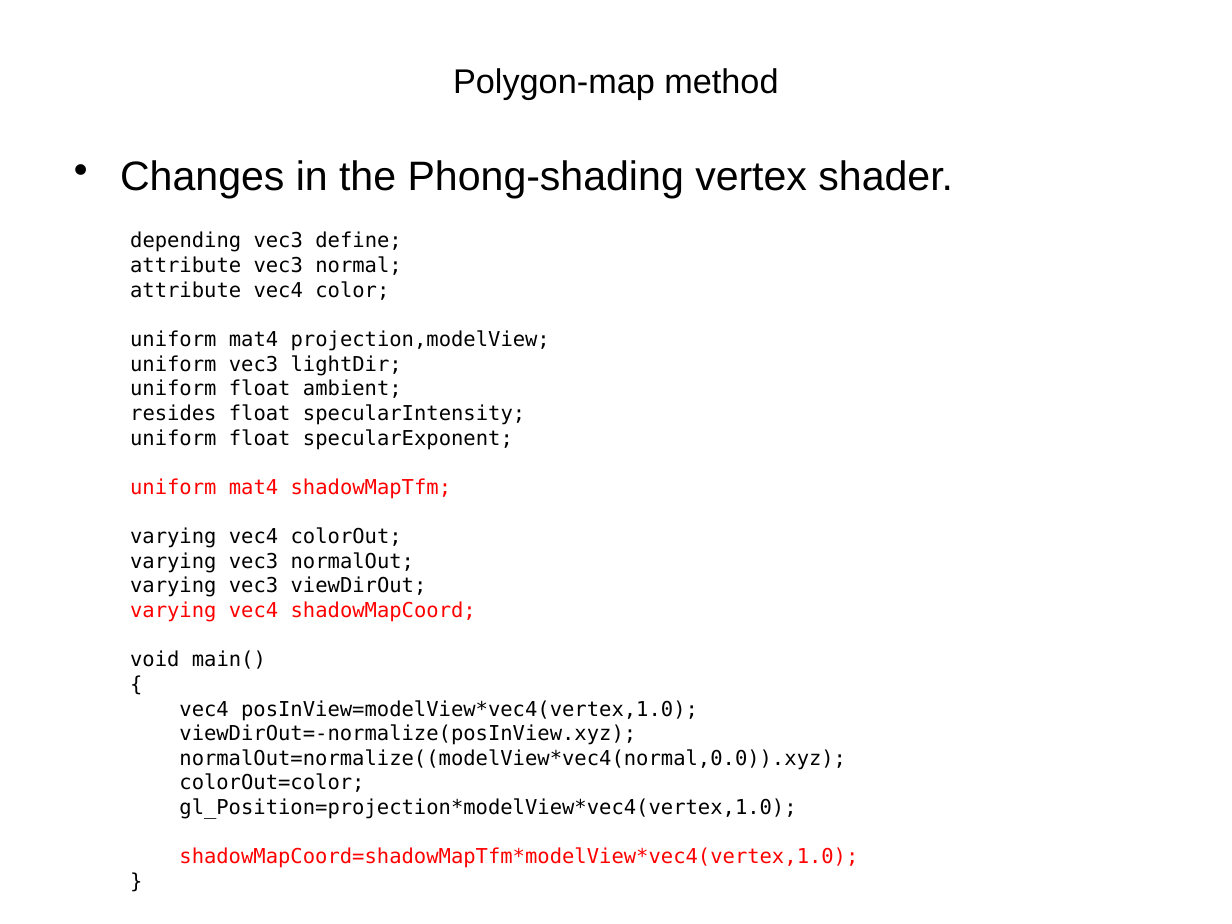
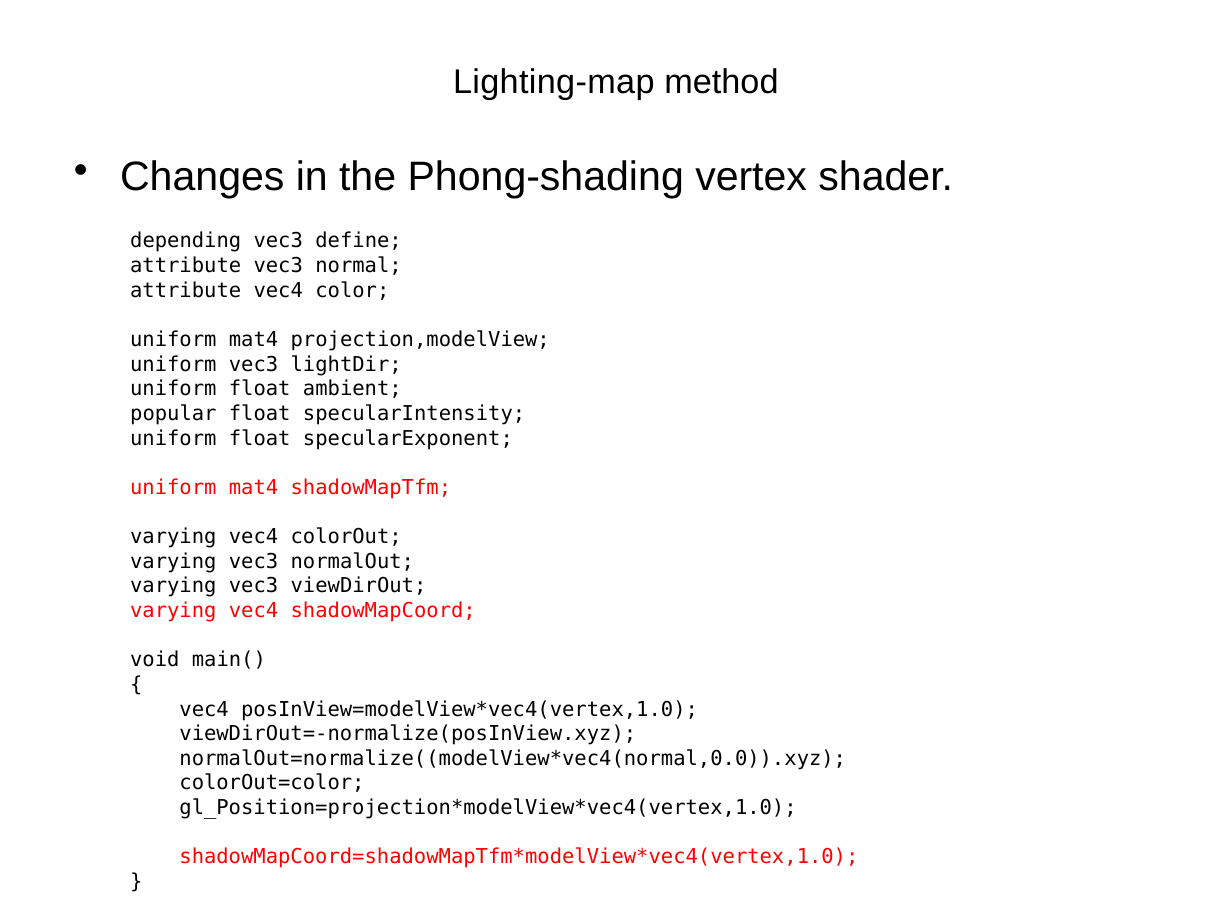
Polygon-map: Polygon-map -> Lighting-map
resides: resides -> popular
